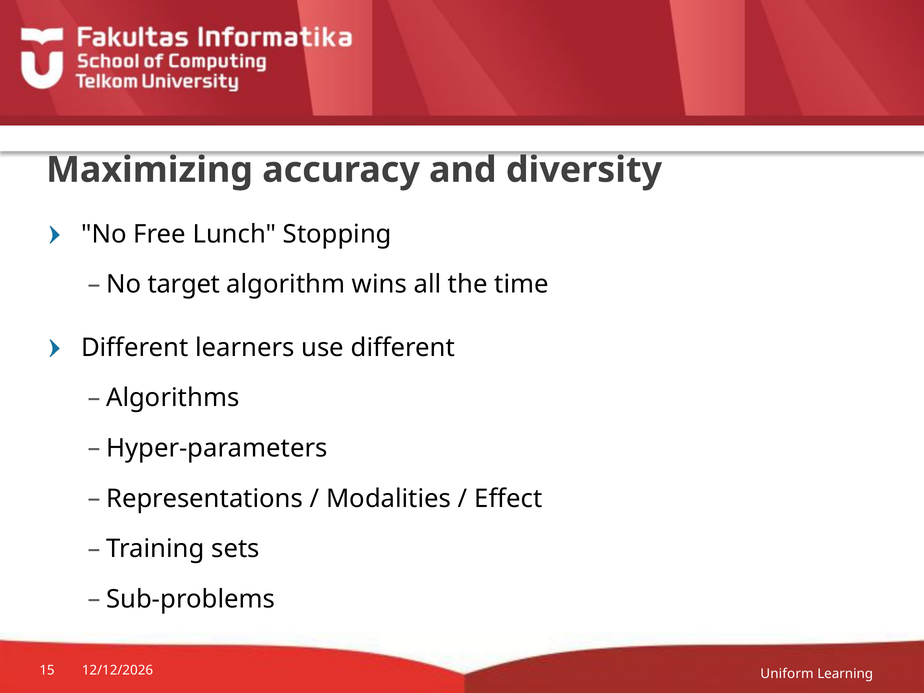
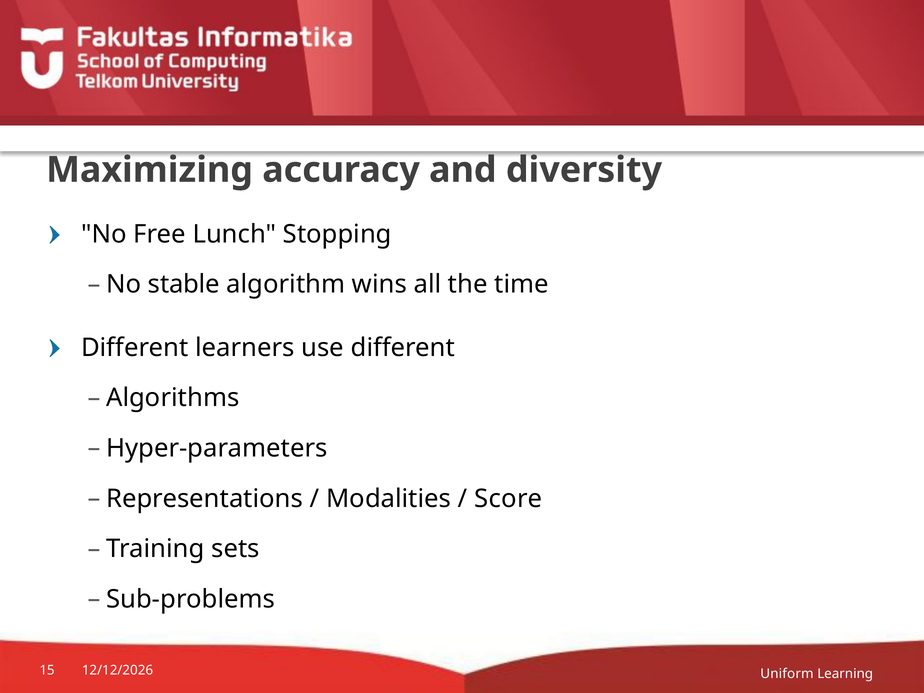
target: target -> stable
Effect: Effect -> Score
